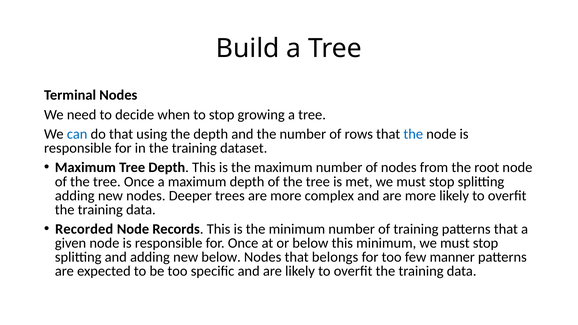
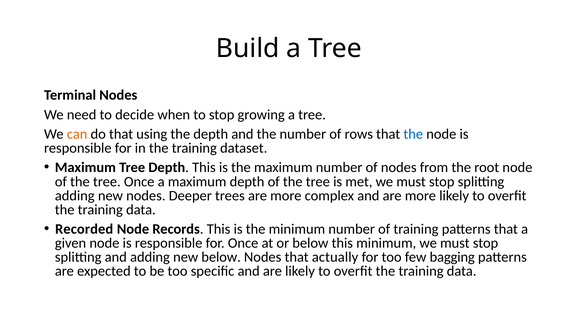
can colour: blue -> orange
belongs: belongs -> actually
manner: manner -> bagging
